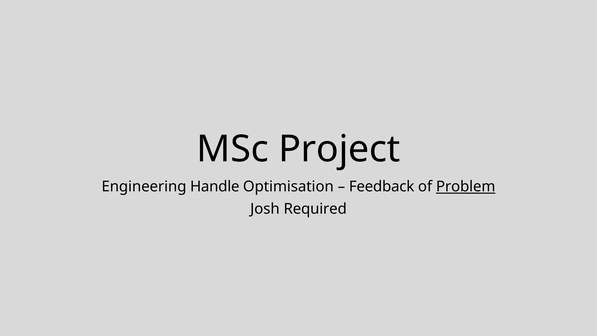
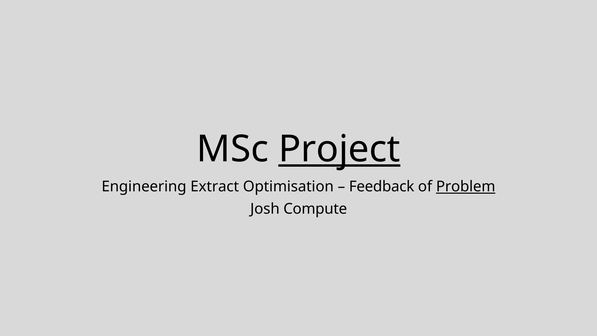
Project underline: none -> present
Handle: Handle -> Extract
Required: Required -> Compute
